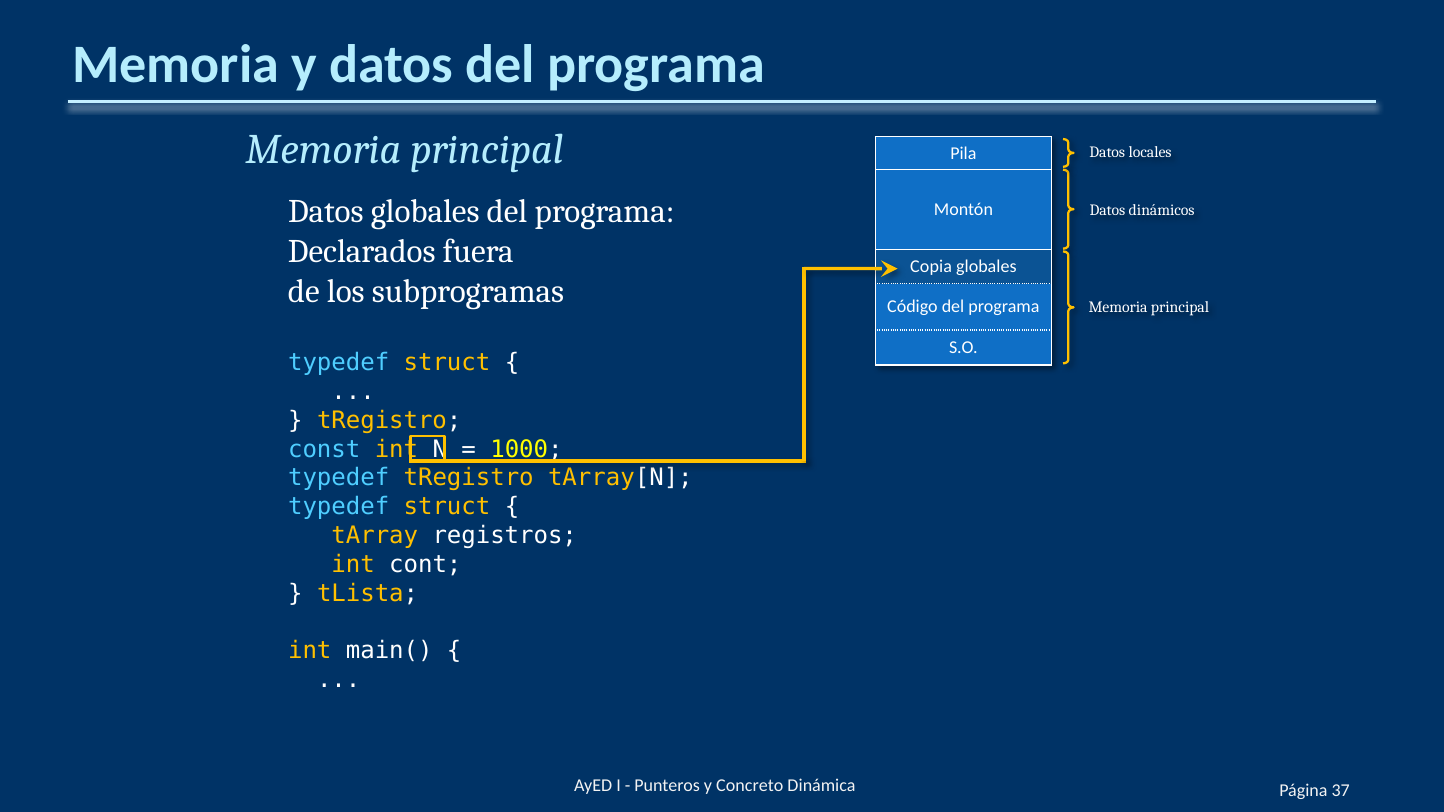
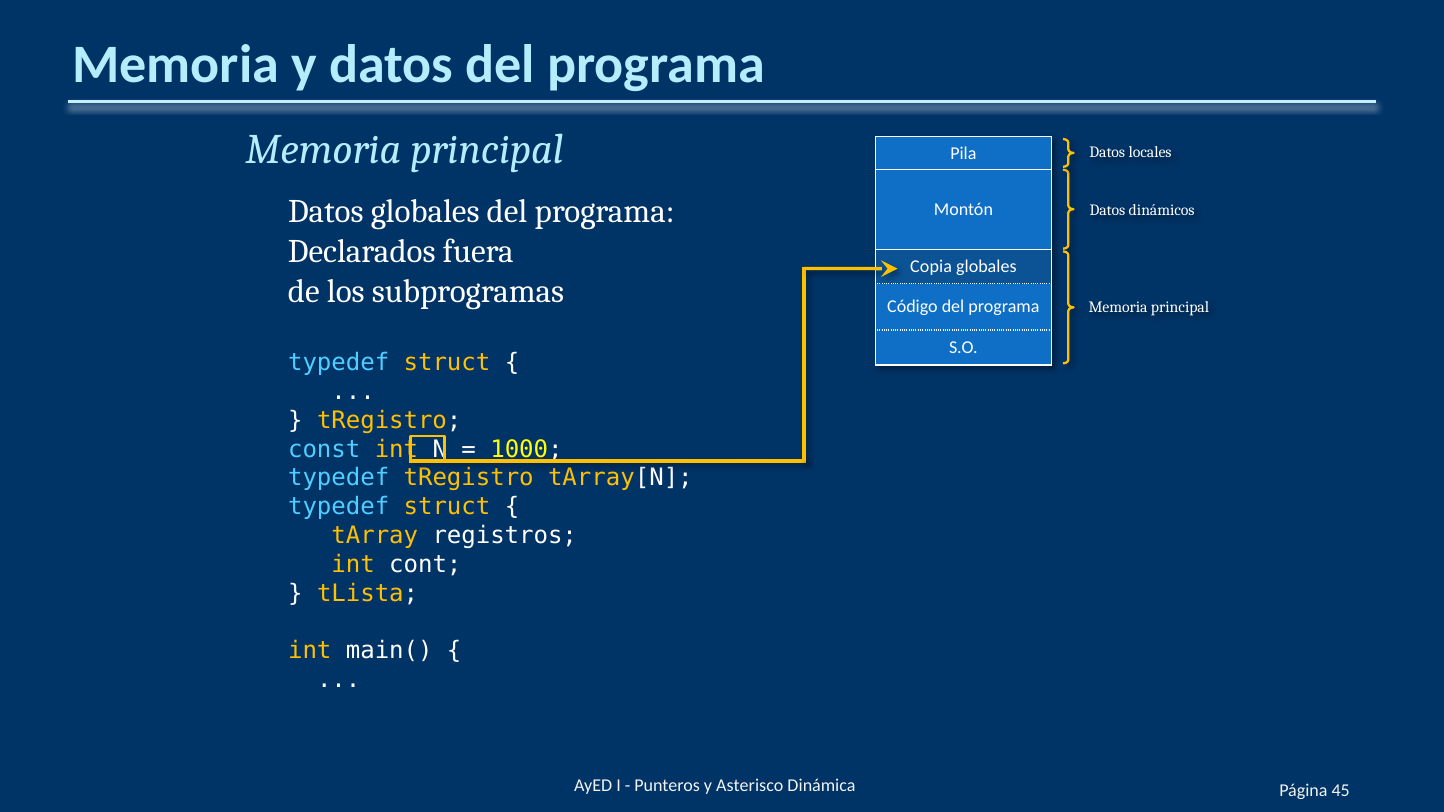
Concreto: Concreto -> Asterisco
37: 37 -> 45
